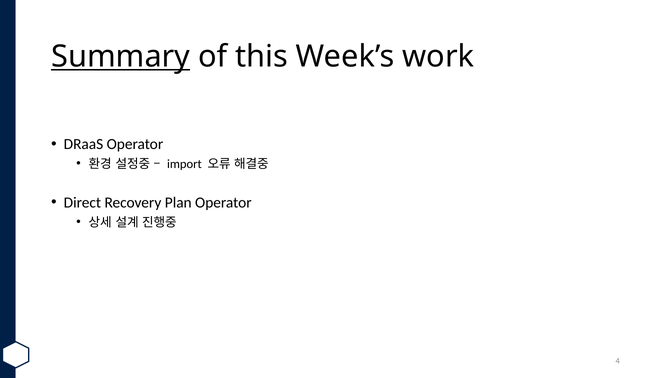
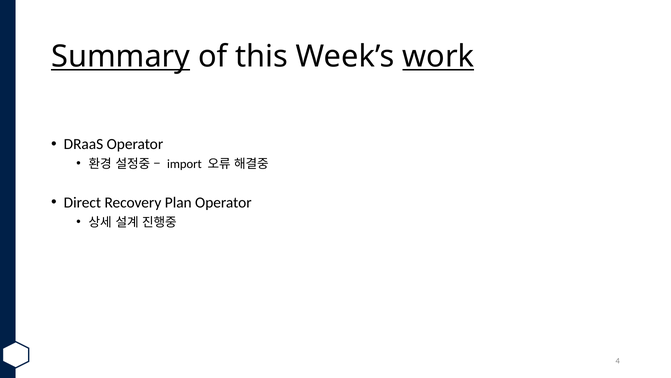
work underline: none -> present
